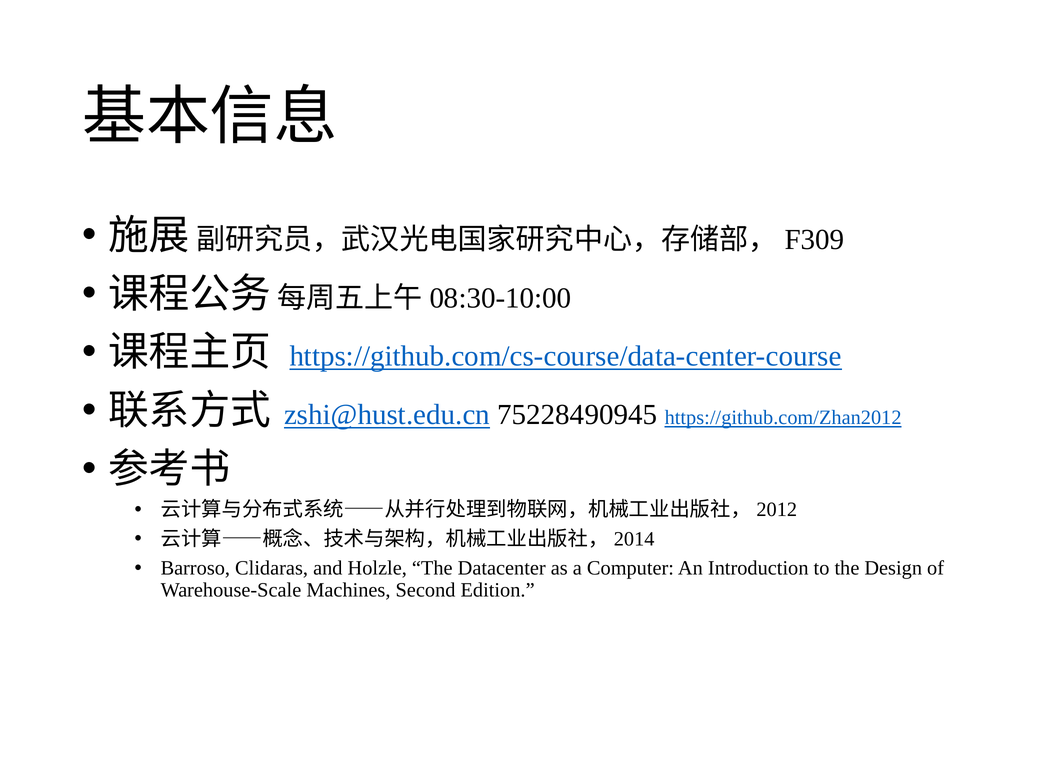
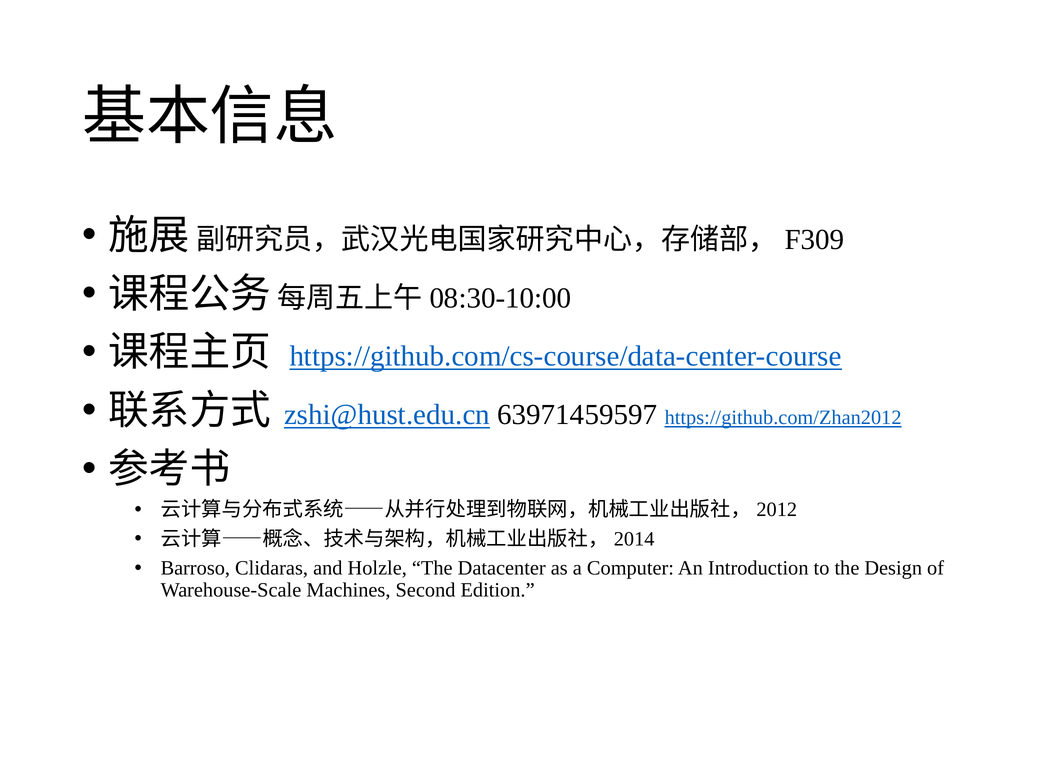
75228490945: 75228490945 -> 63971459597
